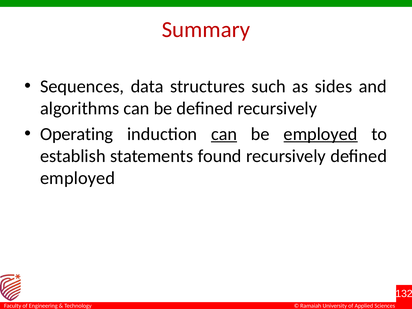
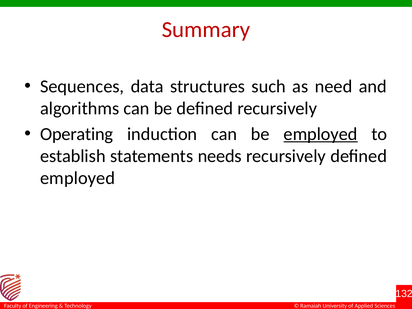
sides: sides -> need
can at (224, 134) underline: present -> none
found: found -> needs
